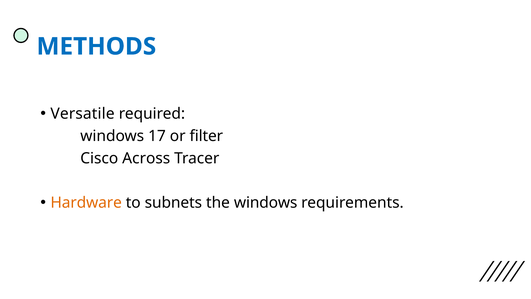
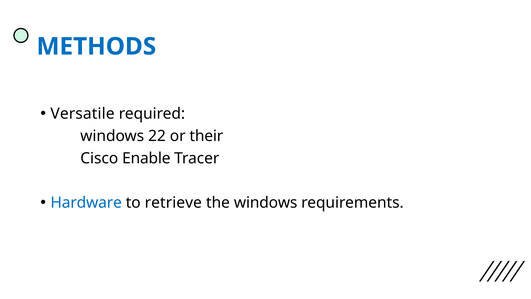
17: 17 -> 22
filter: filter -> their
Across: Across -> Enable
Hardware colour: orange -> blue
subnets: subnets -> retrieve
